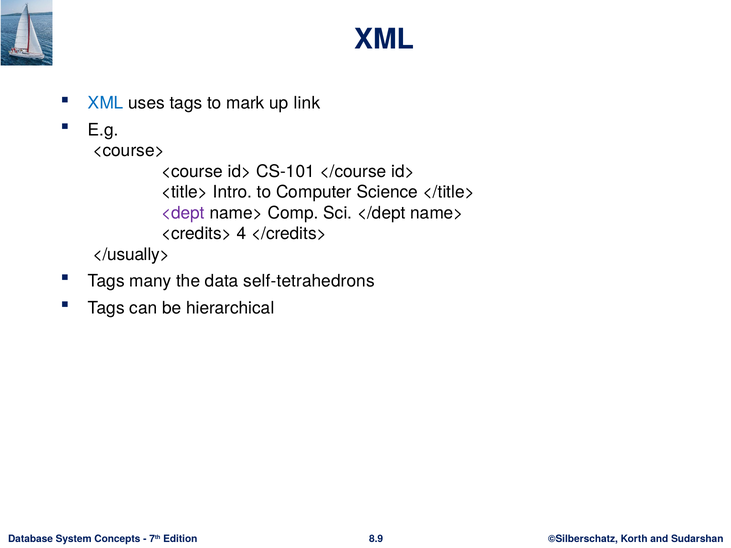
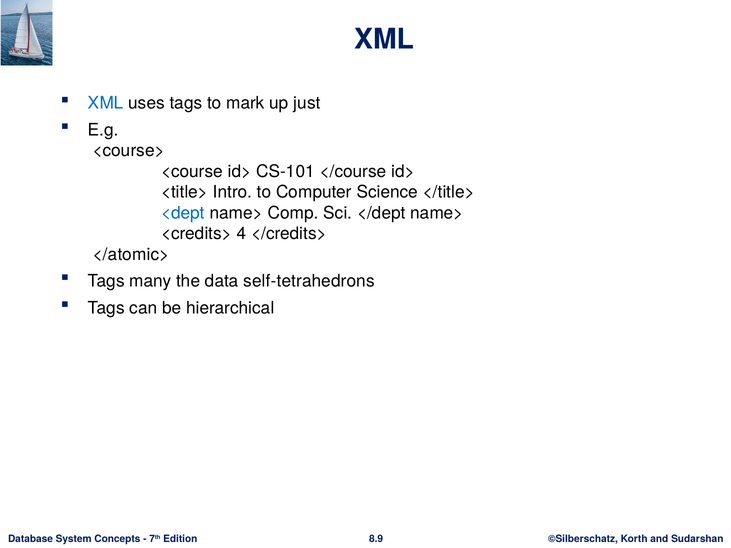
link: link -> just
<dept colour: purple -> blue
</usually>: </usually> -> </atomic>
